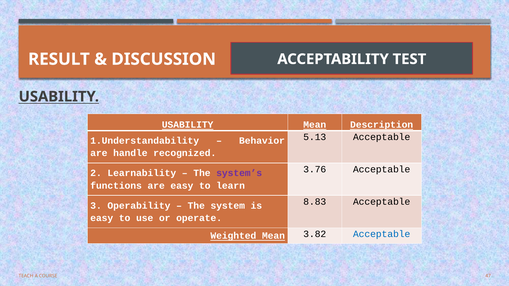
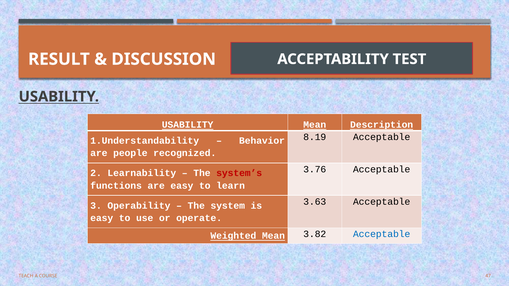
5.13: 5.13 -> 8.19
handle: handle -> people
system’s colour: purple -> red
8.83: 8.83 -> 3.63
